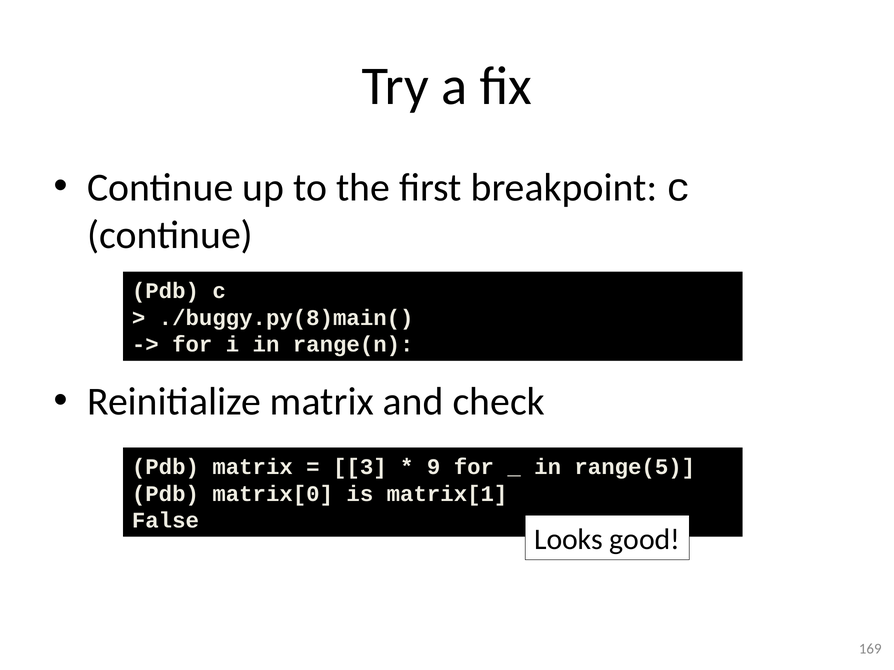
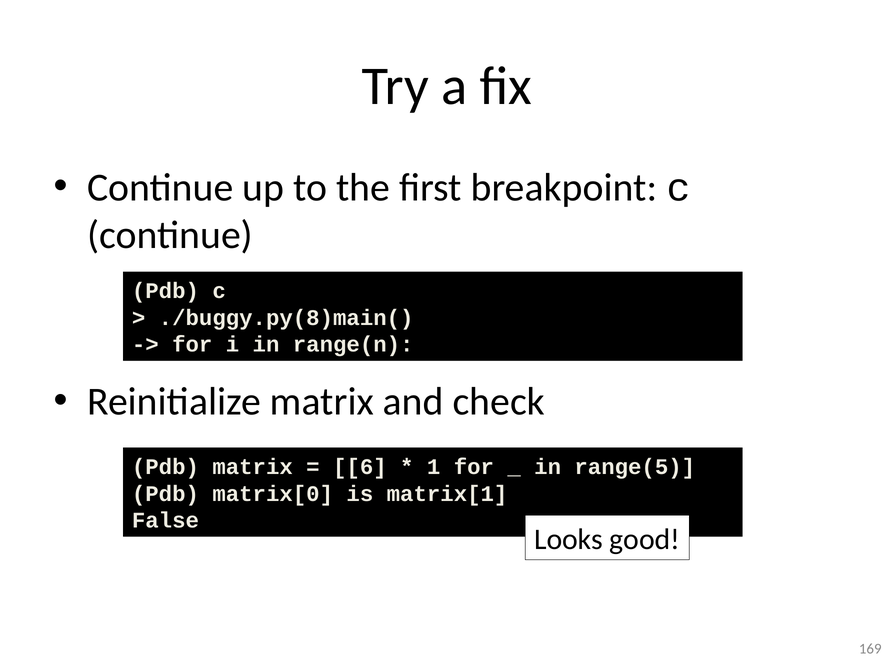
3: 3 -> 6
9: 9 -> 1
